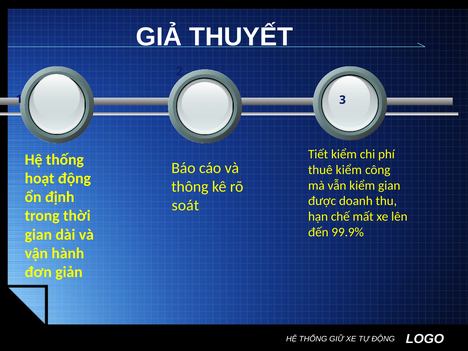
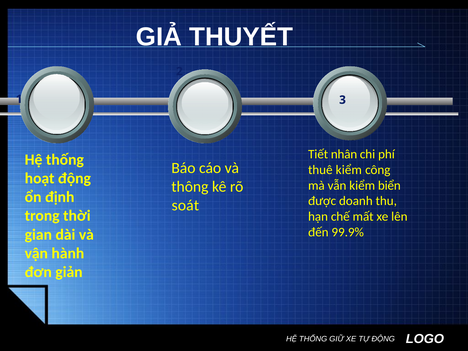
Tiết kiểm: kiểm -> nhân
kiểm gian: gian -> biển
